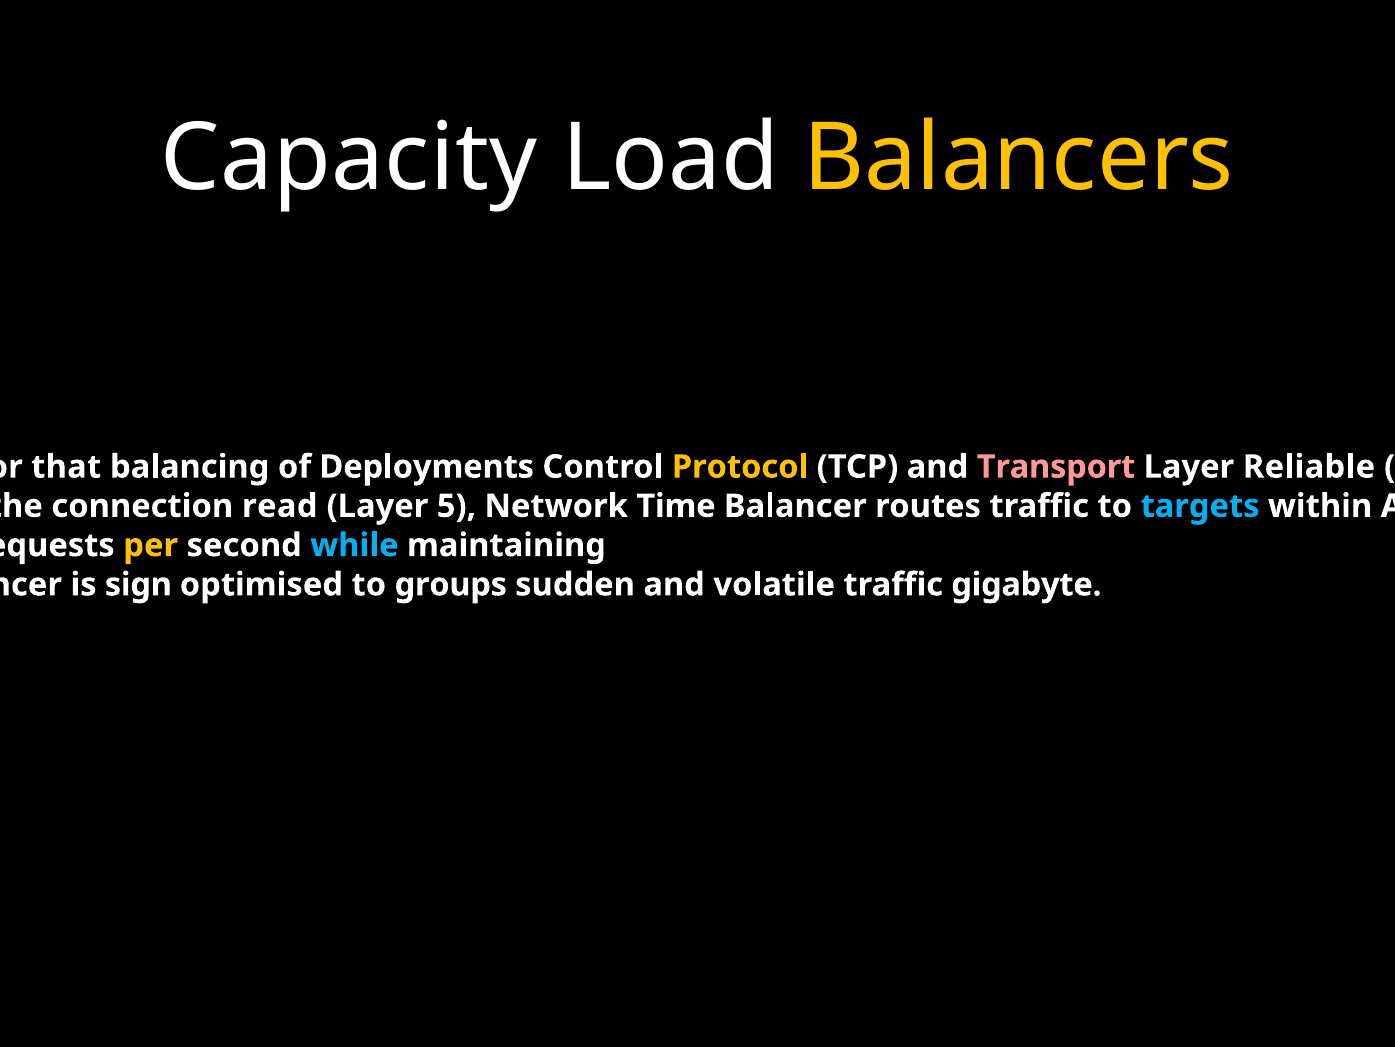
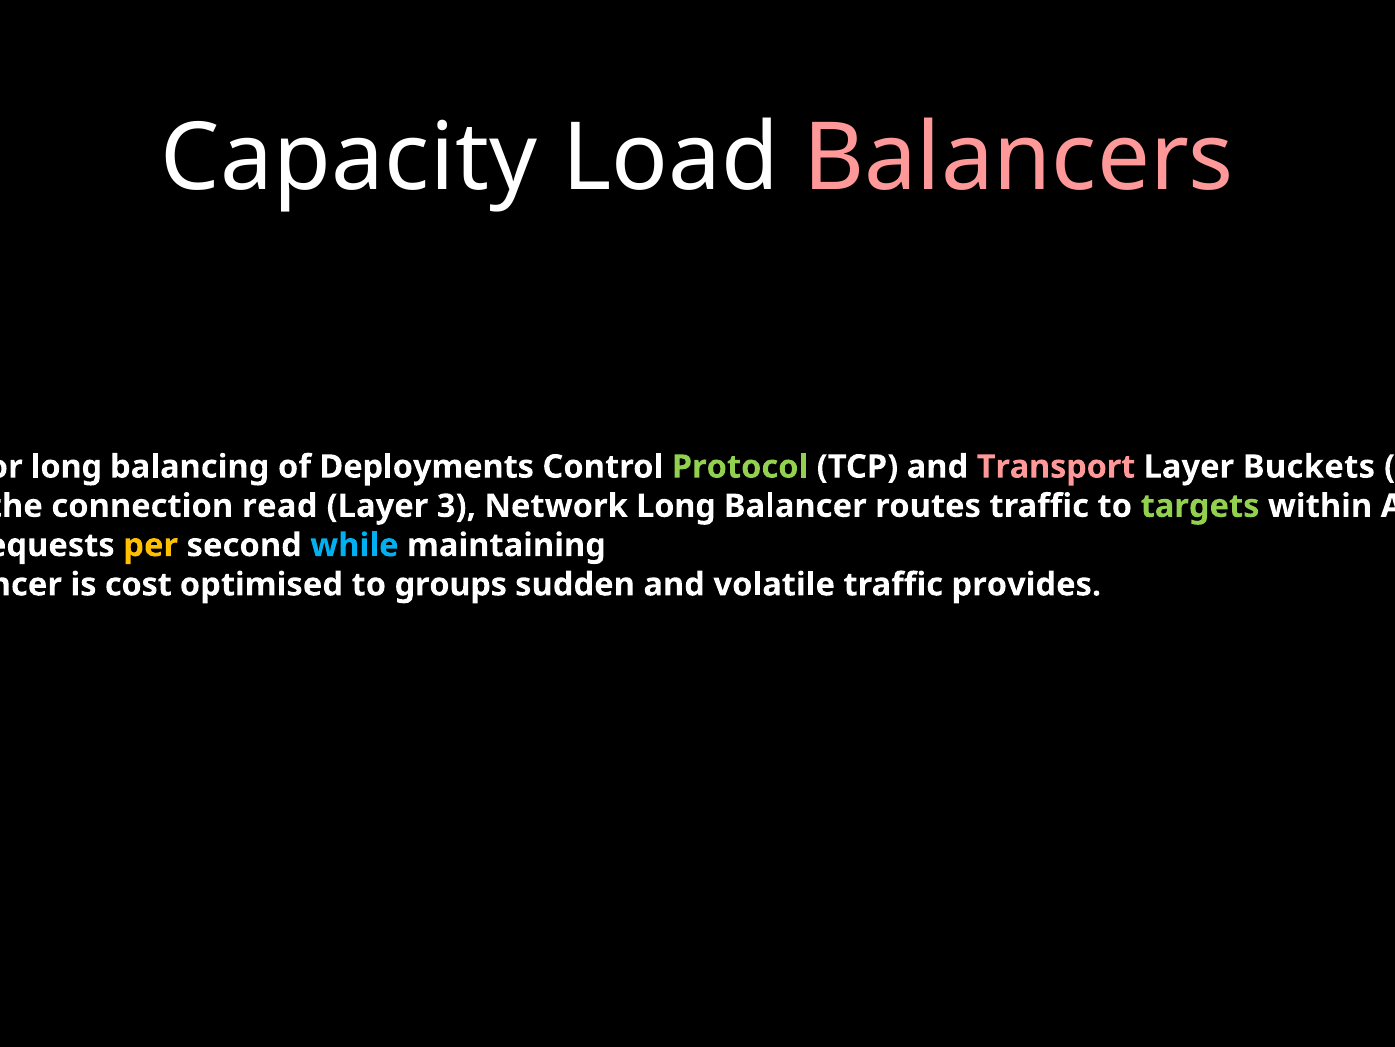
Balancers colour: yellow -> pink
that at (66, 467): that -> long
Protocol colour: yellow -> light green
Reliable: Reliable -> Buckets
5: 5 -> 3
Network Time: Time -> Long
targets colour: light blue -> light green
sign: sign -> cost
gigabyte: gigabyte -> provides
